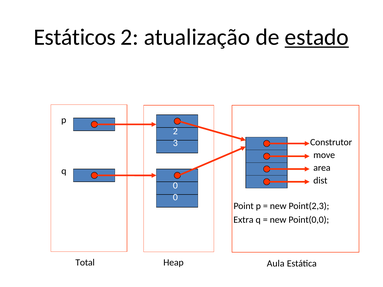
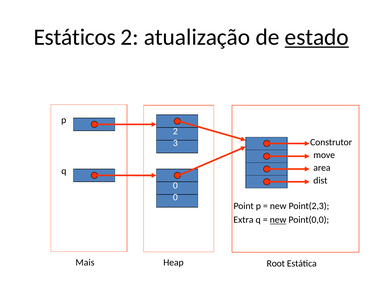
new at (278, 220) underline: none -> present
Total: Total -> Mais
Aula: Aula -> Root
